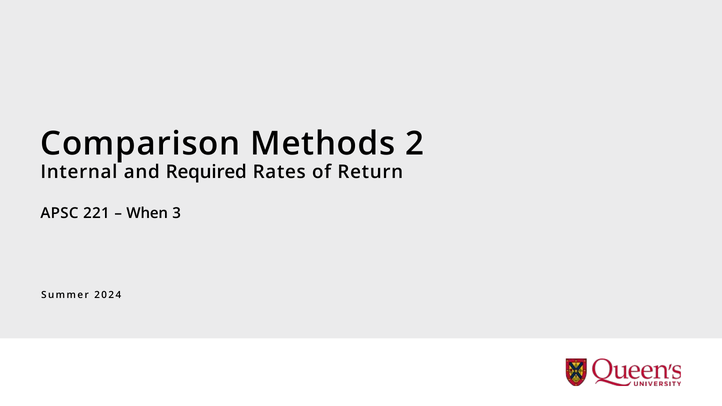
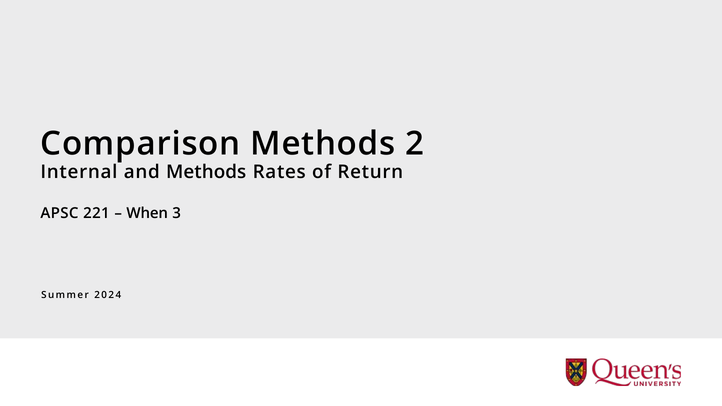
and Required: Required -> Methods
